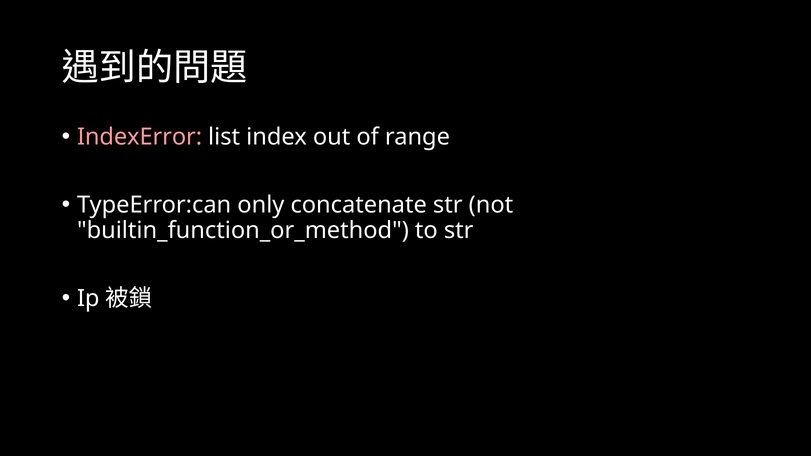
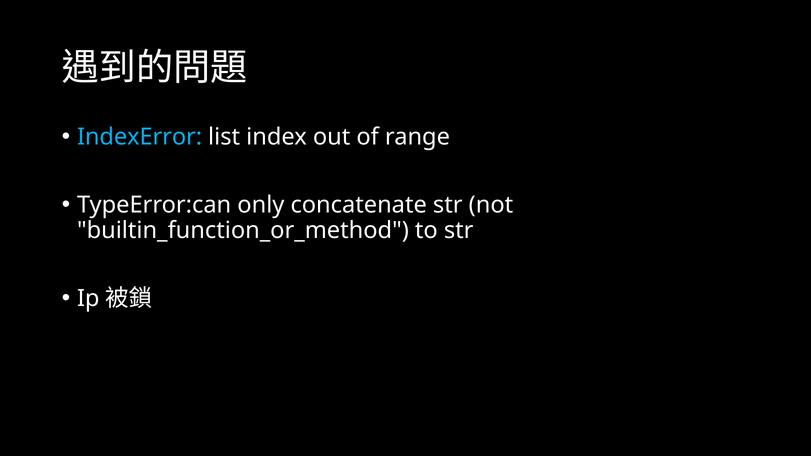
IndexError colour: pink -> light blue
